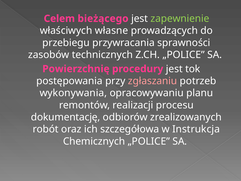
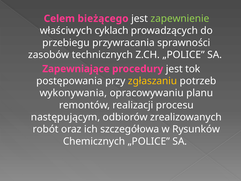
własne: własne -> cyklach
Powierzchnię: Powierzchnię -> Zapewniające
zgłaszaniu colour: pink -> yellow
dokumentację: dokumentację -> następującym
Instrukcja: Instrukcja -> Rysunków
